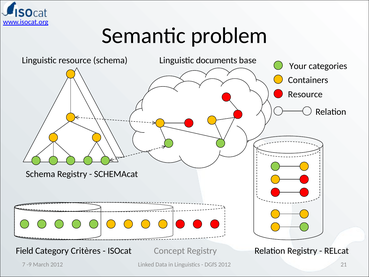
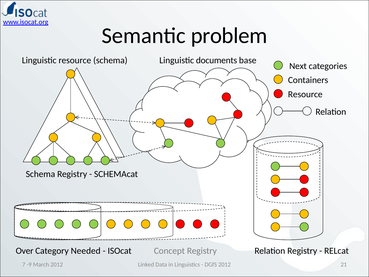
Your: Your -> Next
Field: Field -> Over
Critères: Critères -> Needed
